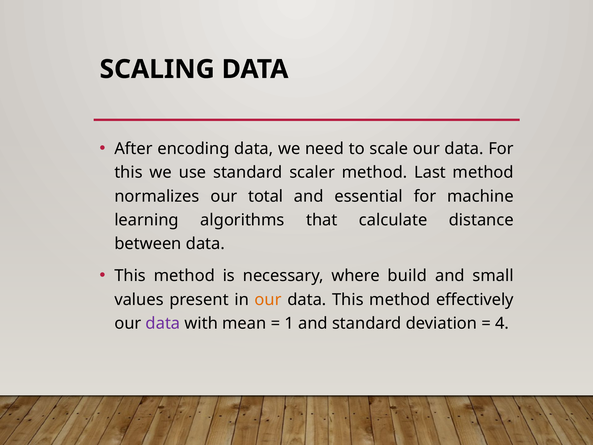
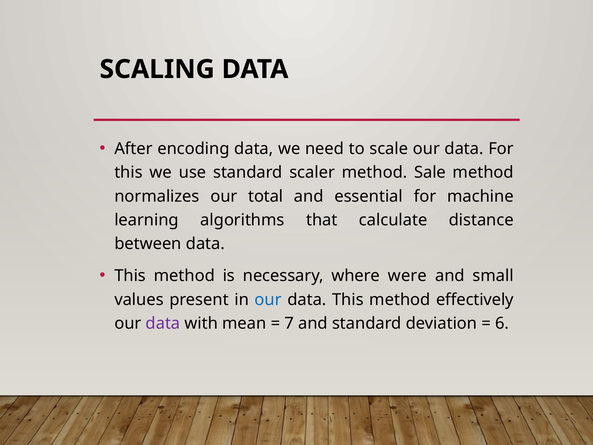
Last: Last -> Sale
build: build -> were
our at (268, 299) colour: orange -> blue
1: 1 -> 7
4: 4 -> 6
